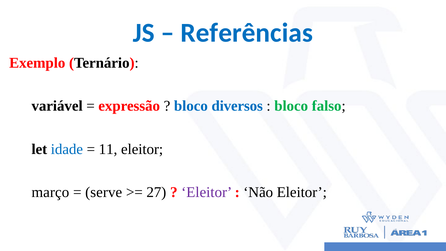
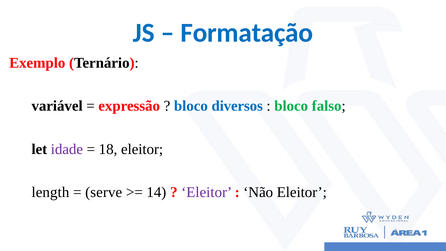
Referências: Referências -> Formatação
idade colour: blue -> purple
11: 11 -> 18
março: março -> length
27: 27 -> 14
